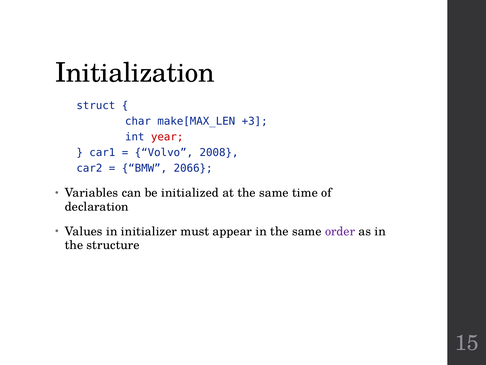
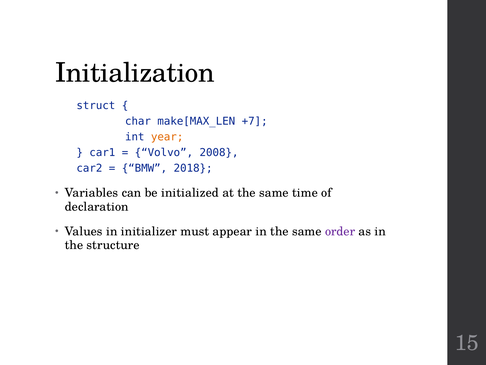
+3: +3 -> +7
year colour: red -> orange
2066: 2066 -> 2018
